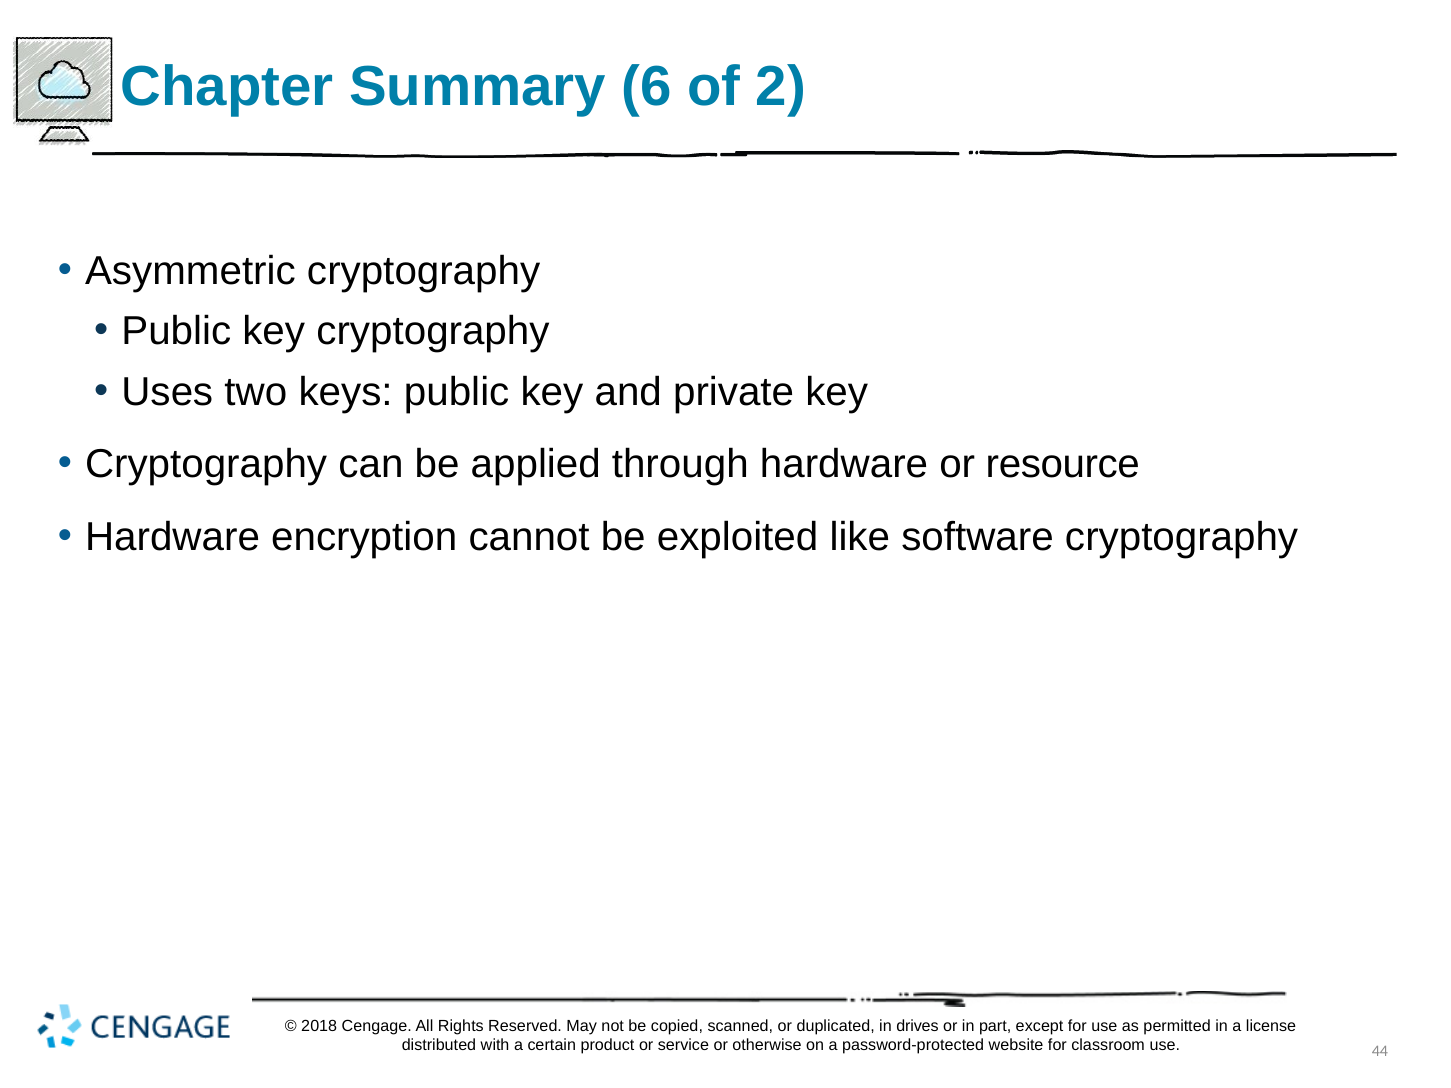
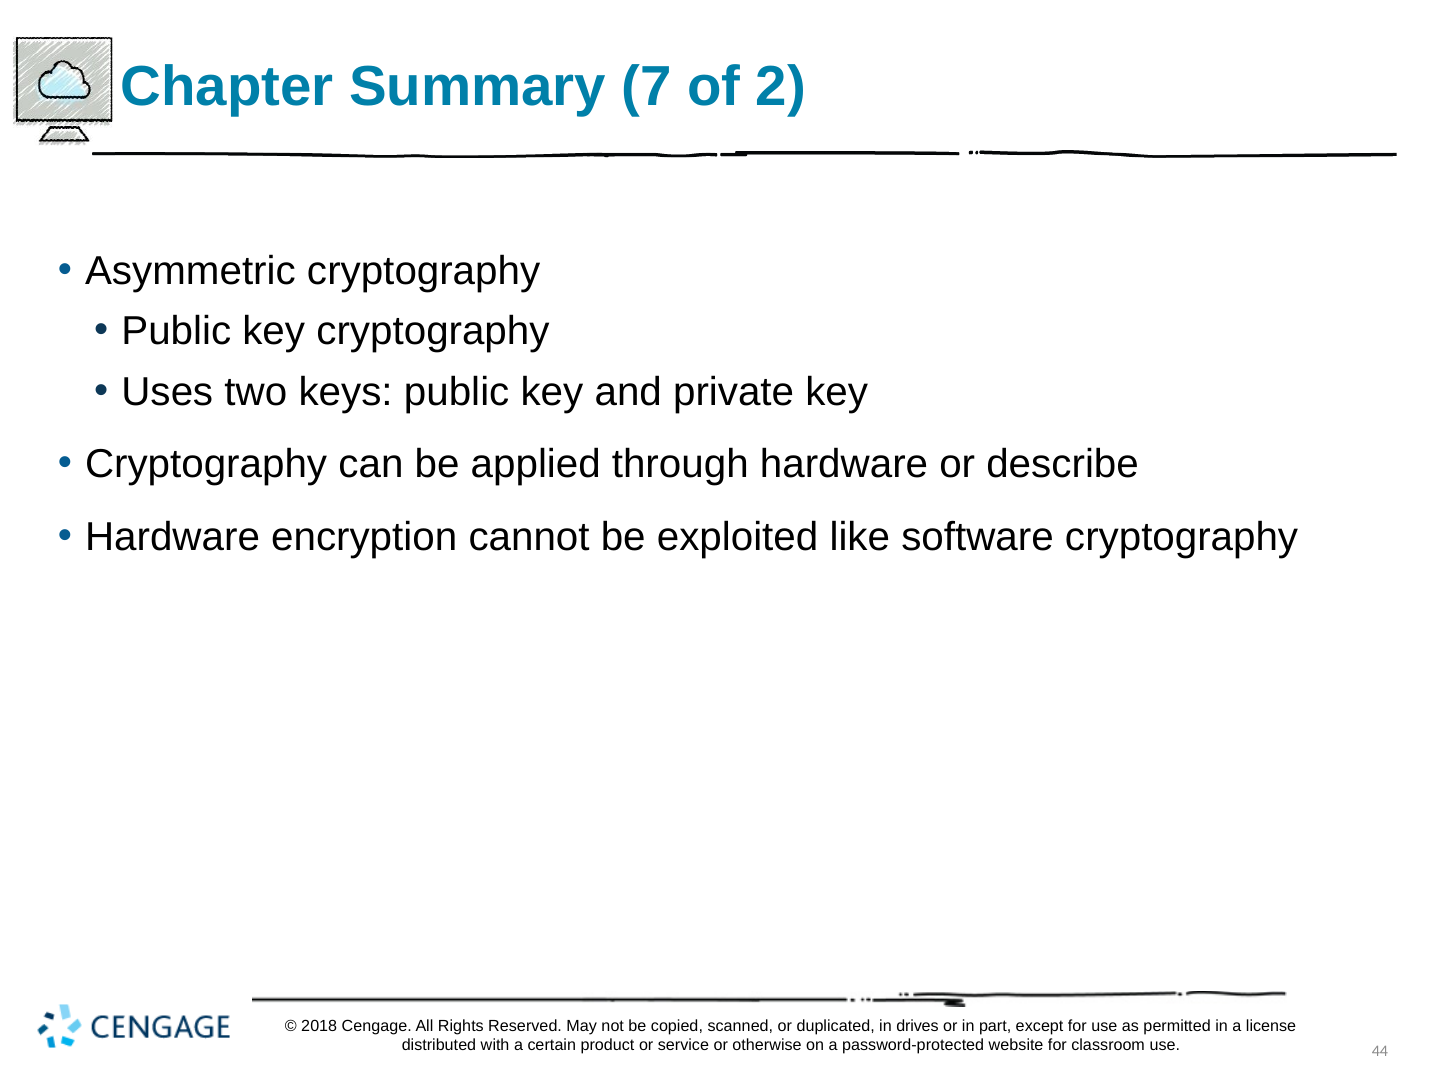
6: 6 -> 7
resource: resource -> describe
